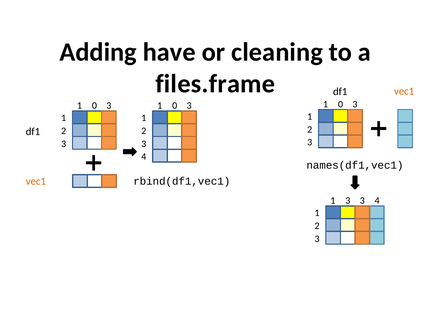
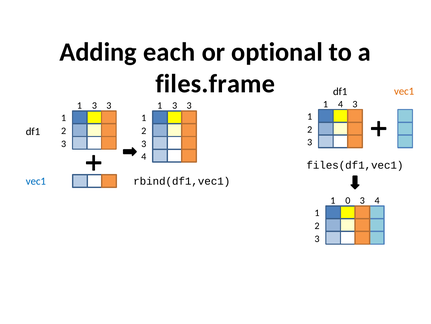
have: have -> each
cleaning: cleaning -> optional
0 at (341, 104): 0 -> 4
0 at (94, 105): 0 -> 3
0 at (175, 105): 0 -> 3
names(df1,vec1: names(df1,vec1 -> files(df1,vec1
vec1 at (36, 181) colour: orange -> blue
1 3: 3 -> 0
